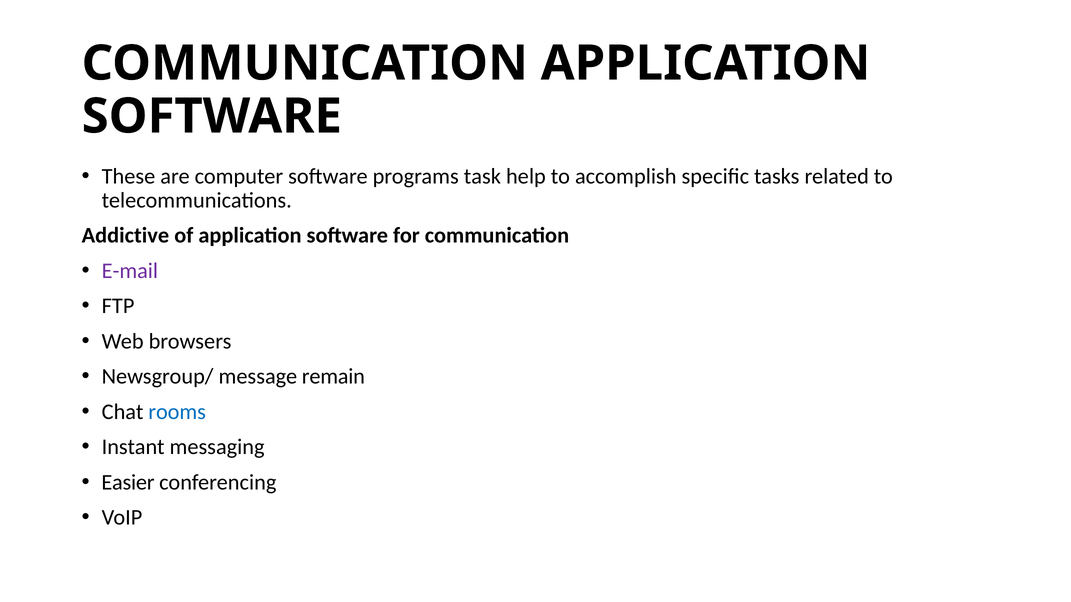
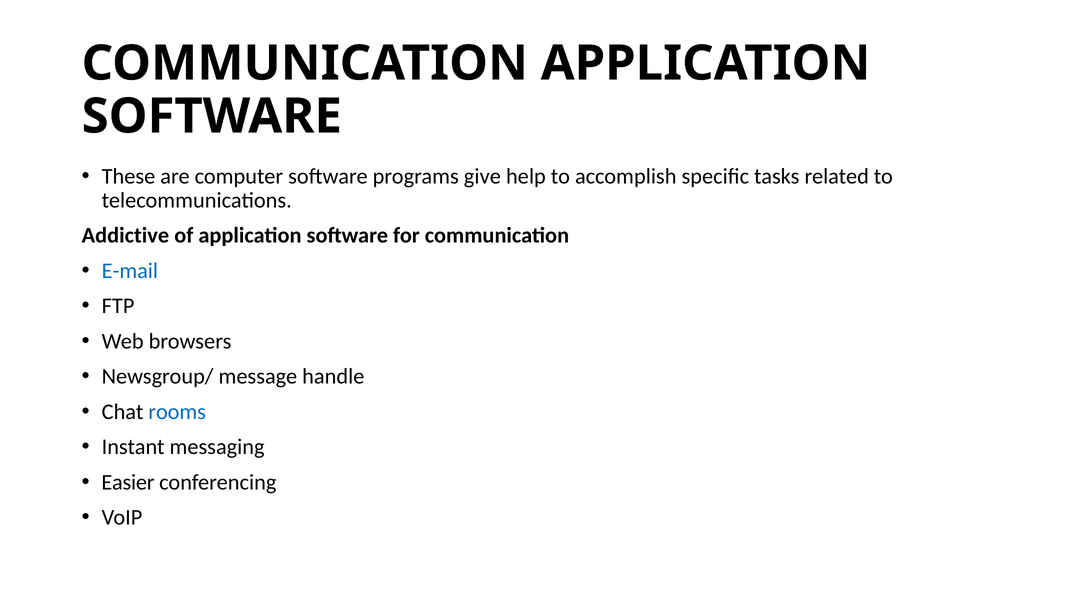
task: task -> give
E-mail colour: purple -> blue
remain: remain -> handle
